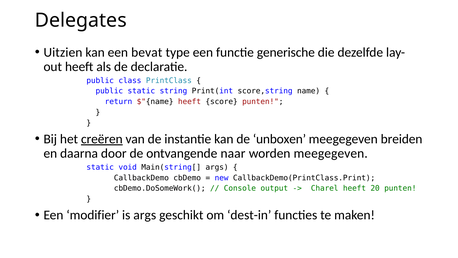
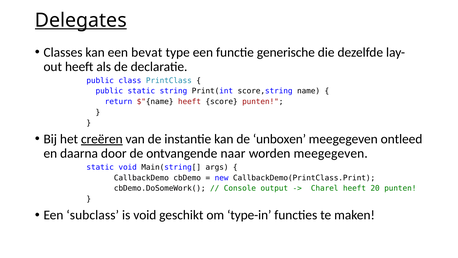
Delegates underline: none -> present
Uitzien: Uitzien -> Classes
breiden: breiden -> ontleed
modifier: modifier -> subclass
is args: args -> void
dest-in: dest-in -> type-in
